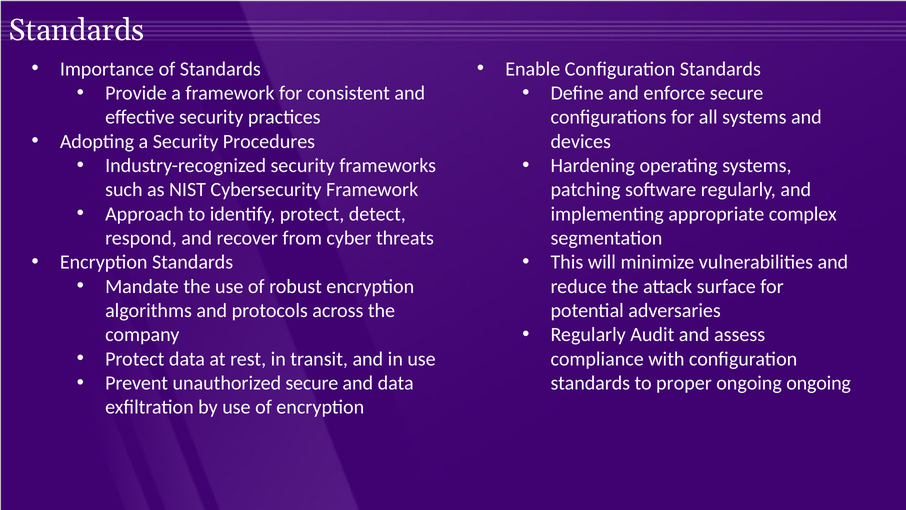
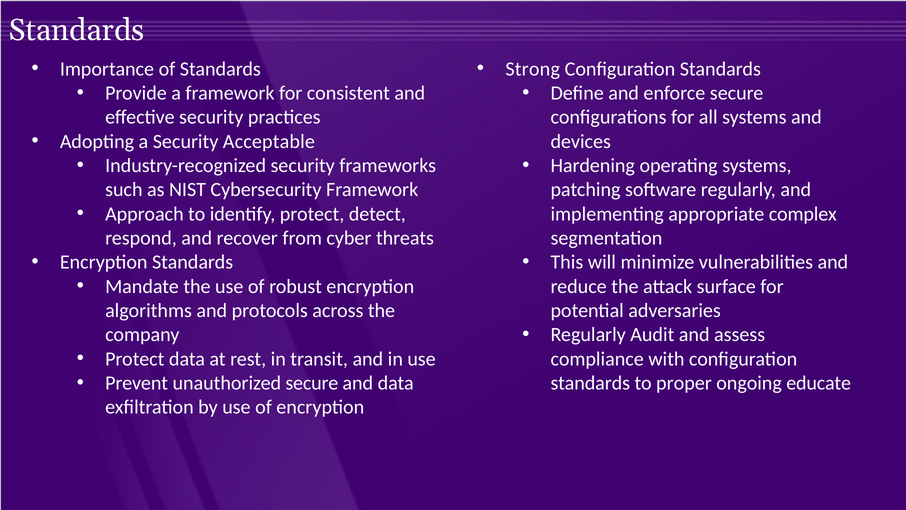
Enable: Enable -> Strong
Procedures: Procedures -> Acceptable
ongoing ongoing: ongoing -> educate
